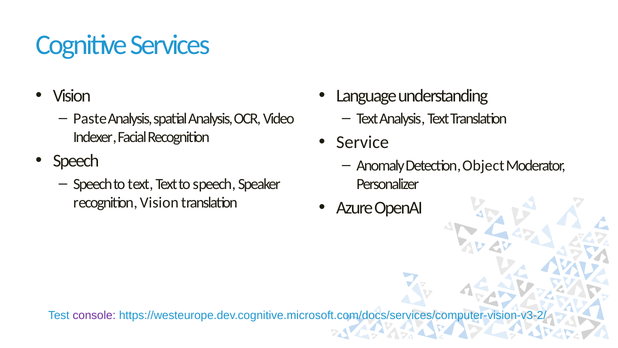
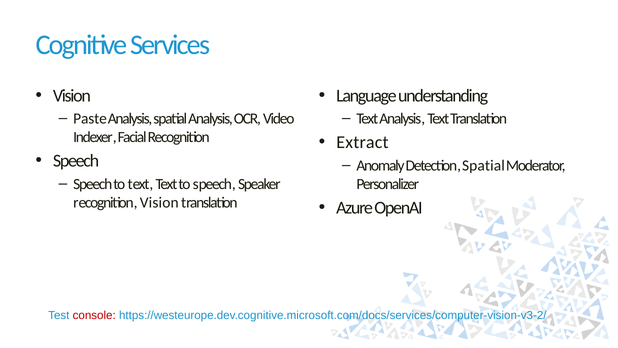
Service: Service -> Extract
Detection Object: Object -> Spatial
console colour: purple -> red
